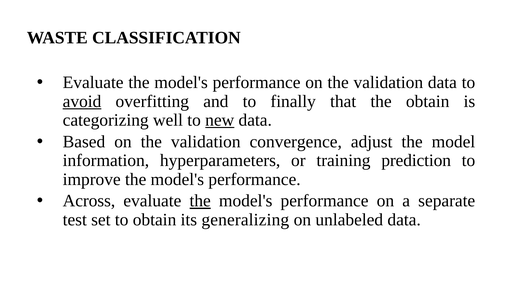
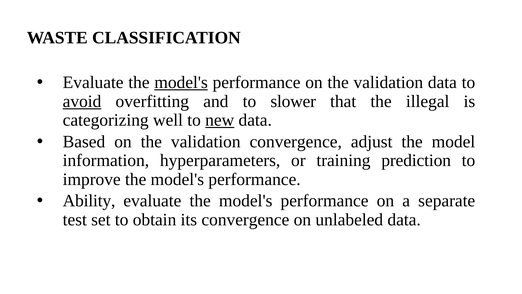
model's at (181, 82) underline: none -> present
finally: finally -> slower
the obtain: obtain -> illegal
Across: Across -> Ability
the at (200, 201) underline: present -> none
its generalizing: generalizing -> convergence
